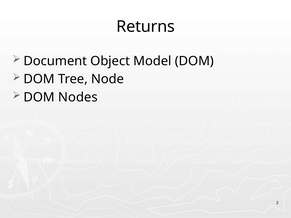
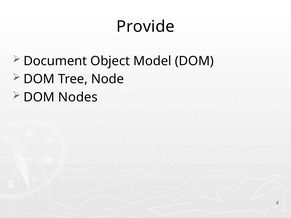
Returns: Returns -> Provide
